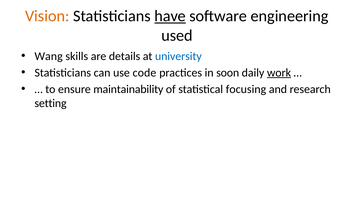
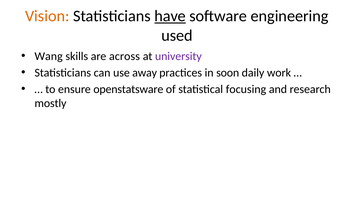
details: details -> across
university colour: blue -> purple
code: code -> away
work underline: present -> none
maintainability: maintainability -> openstatsware
setting: setting -> mostly
